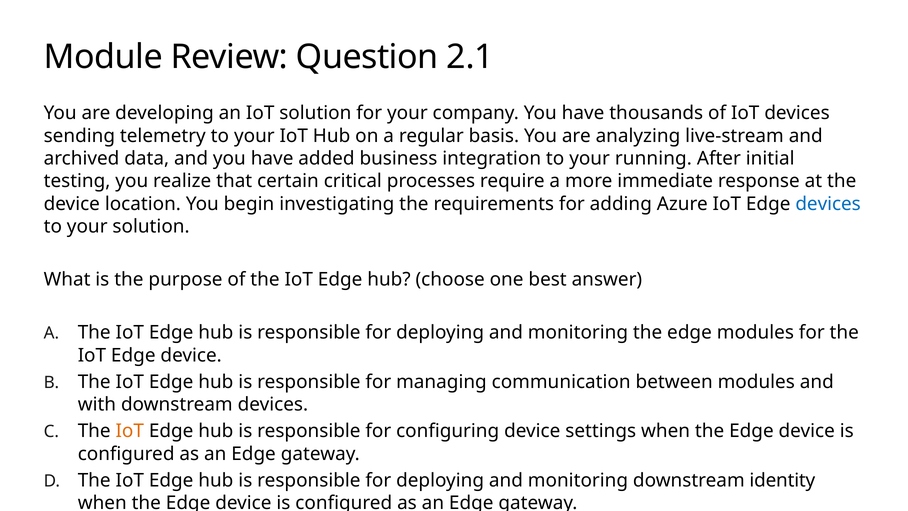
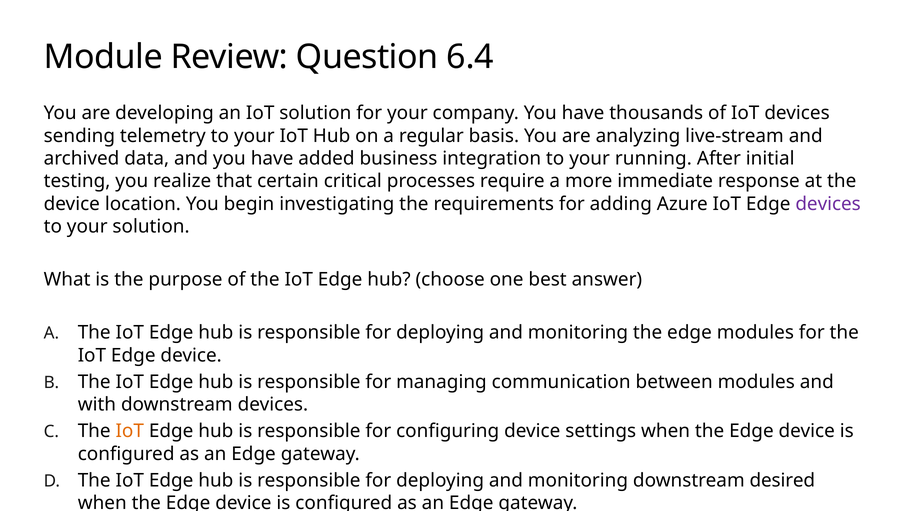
2.1: 2.1 -> 6.4
devices at (828, 204) colour: blue -> purple
identity: identity -> desired
